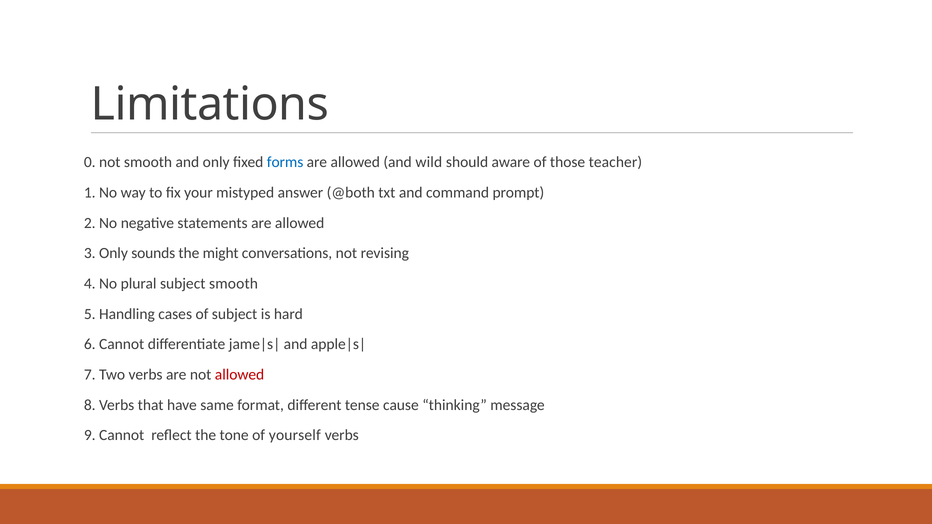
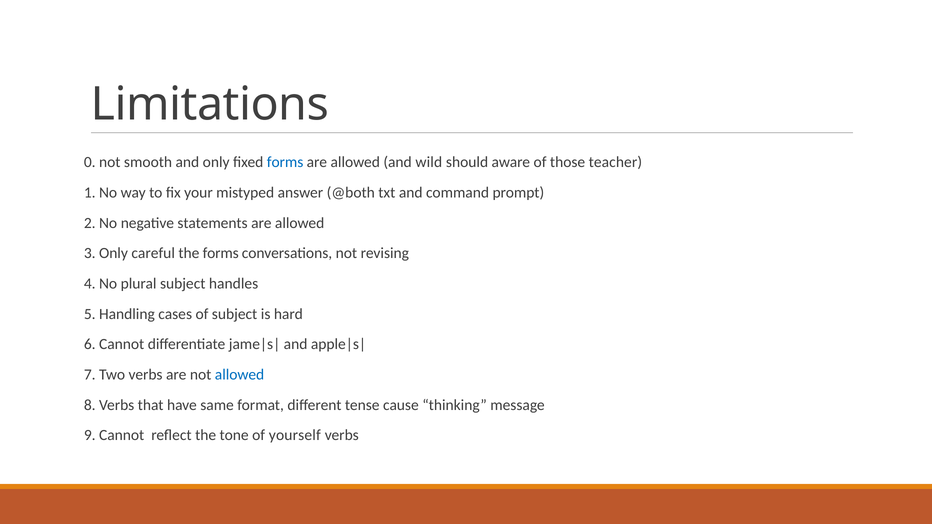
sounds: sounds -> careful
the might: might -> forms
subject smooth: smooth -> handles
allowed at (240, 375) colour: red -> blue
